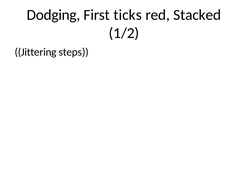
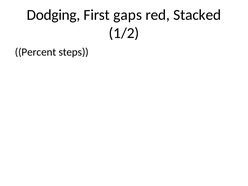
ticks: ticks -> gaps
Jittering: Jittering -> Percent
